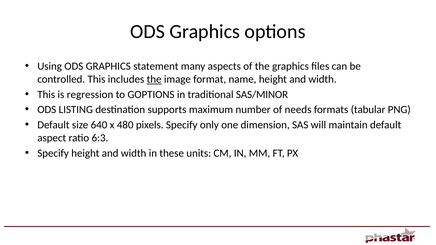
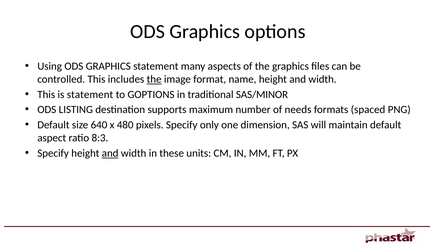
is regression: regression -> statement
tabular: tabular -> spaced
6:3: 6:3 -> 8:3
and at (110, 153) underline: none -> present
